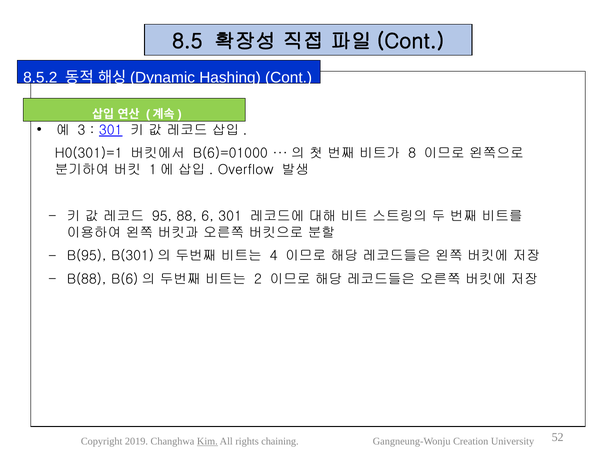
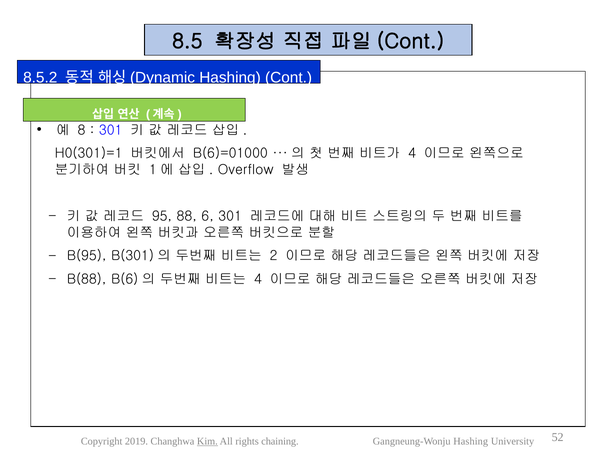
3: 3 -> 8
301 at (111, 130) underline: present -> none
8 at (412, 153): 8 -> 4
4: 4 -> 2
2 at (258, 279): 2 -> 4
Gangneung-Wonju Creation: Creation -> Hashing
